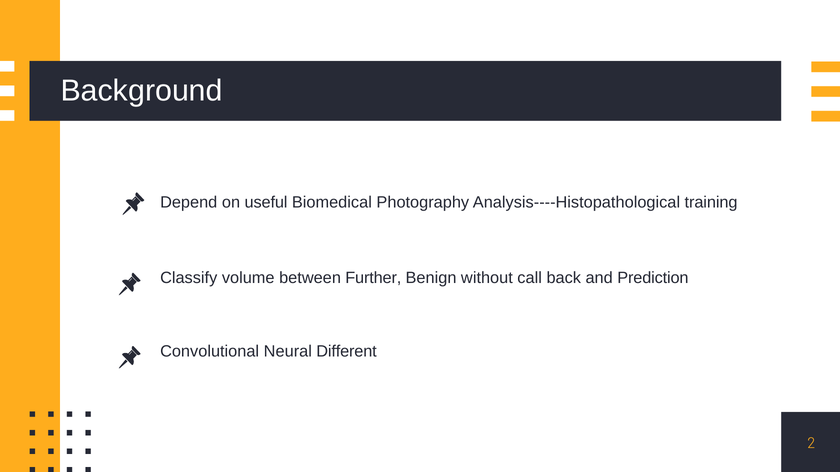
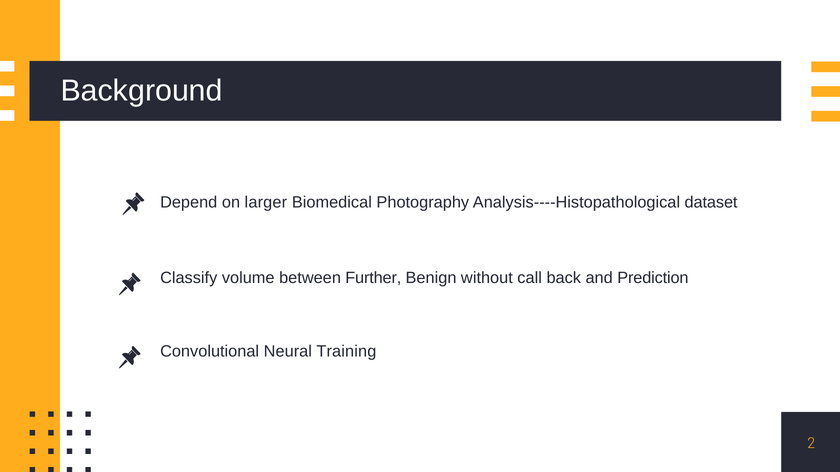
useful: useful -> larger
training: training -> dataset
Different: Different -> Training
